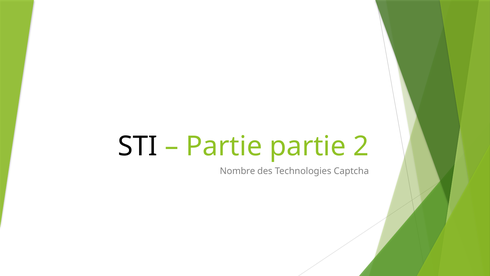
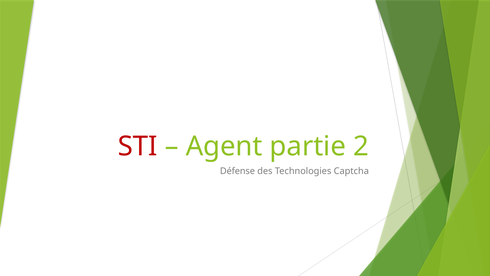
STI colour: black -> red
Partie at (224, 146): Partie -> Agent
Nombre: Nombre -> Défense
